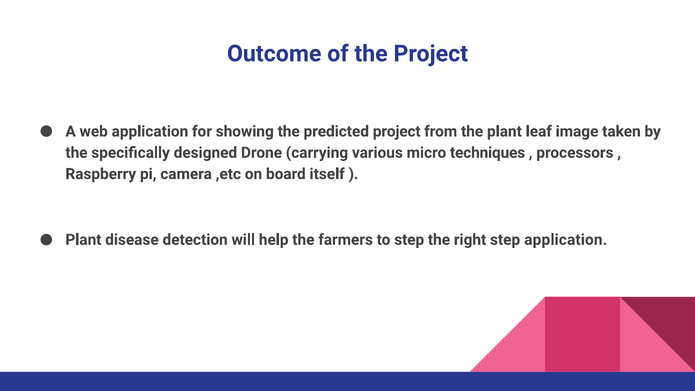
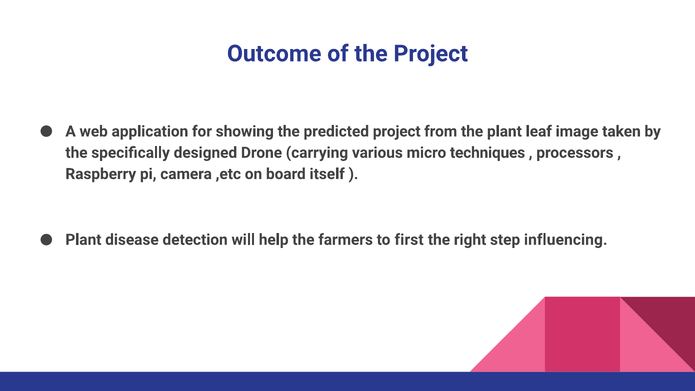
to step: step -> first
step application: application -> influencing
